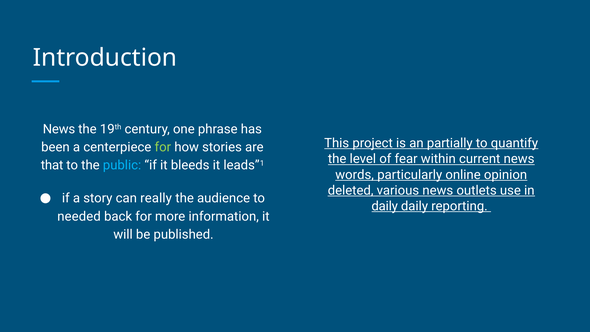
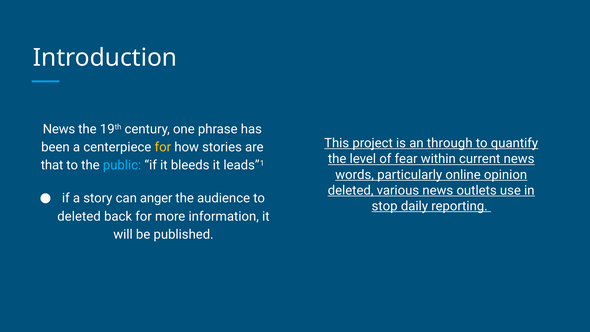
partially: partially -> through
for at (163, 147) colour: light green -> yellow
really: really -> anger
daily at (385, 206): daily -> stop
needed at (79, 216): needed -> deleted
